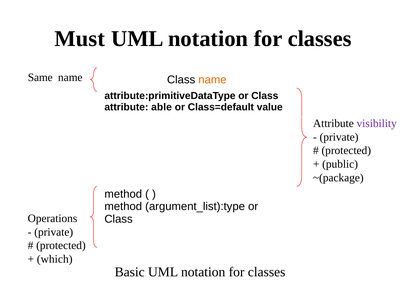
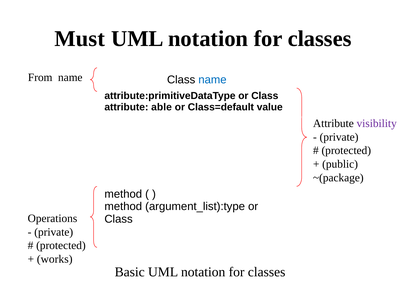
Same: Same -> From
name at (212, 80) colour: orange -> blue
which: which -> works
